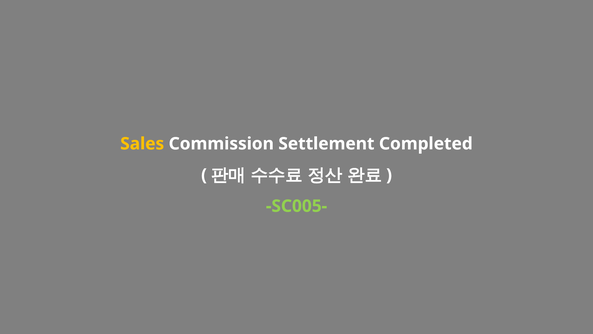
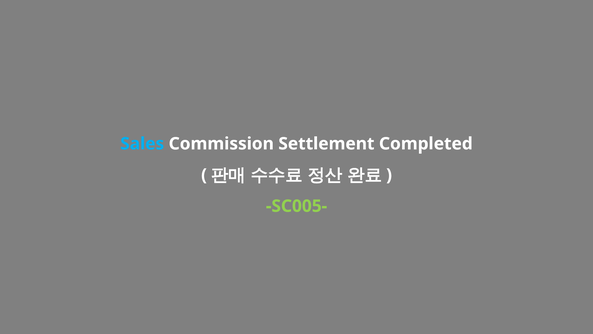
Sales colour: yellow -> light blue
